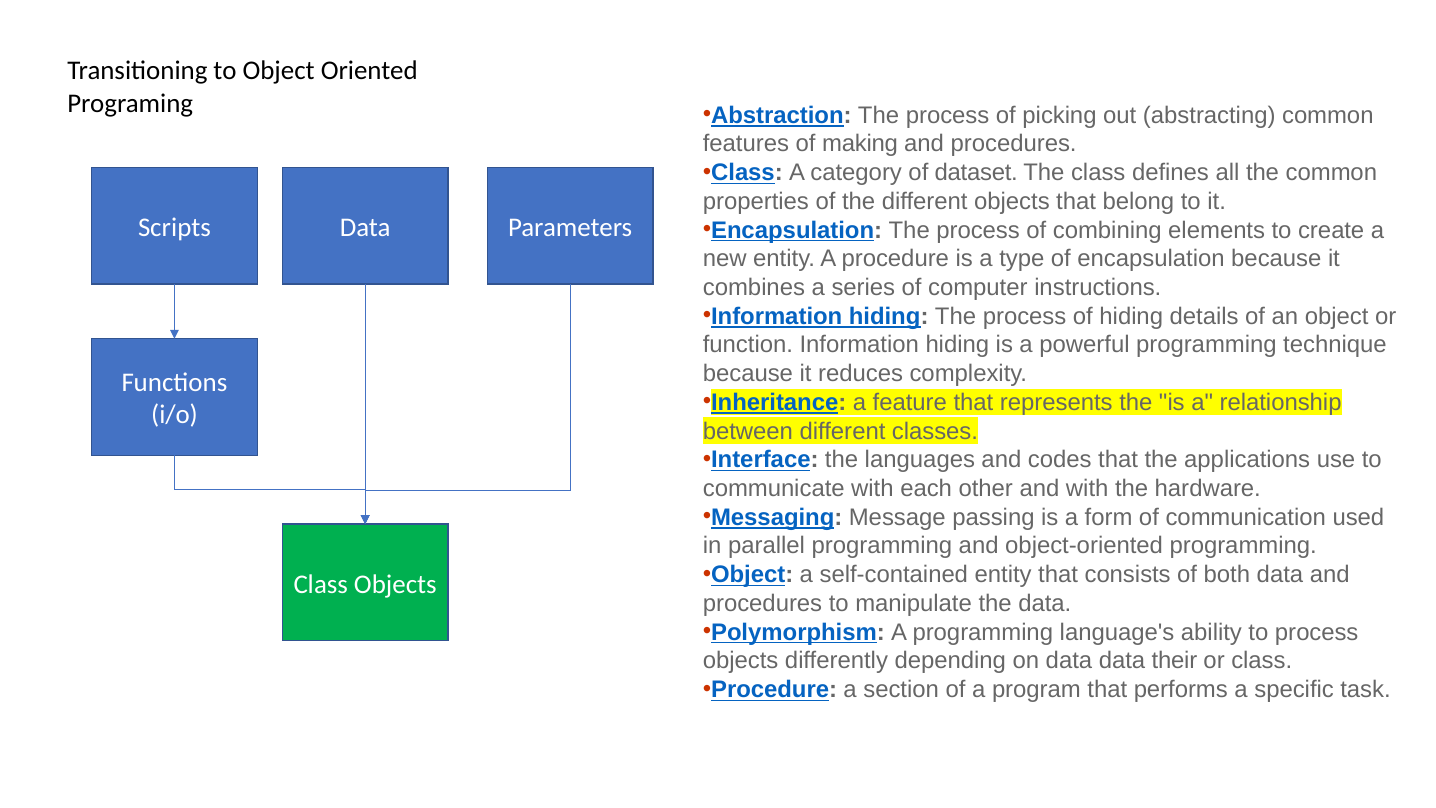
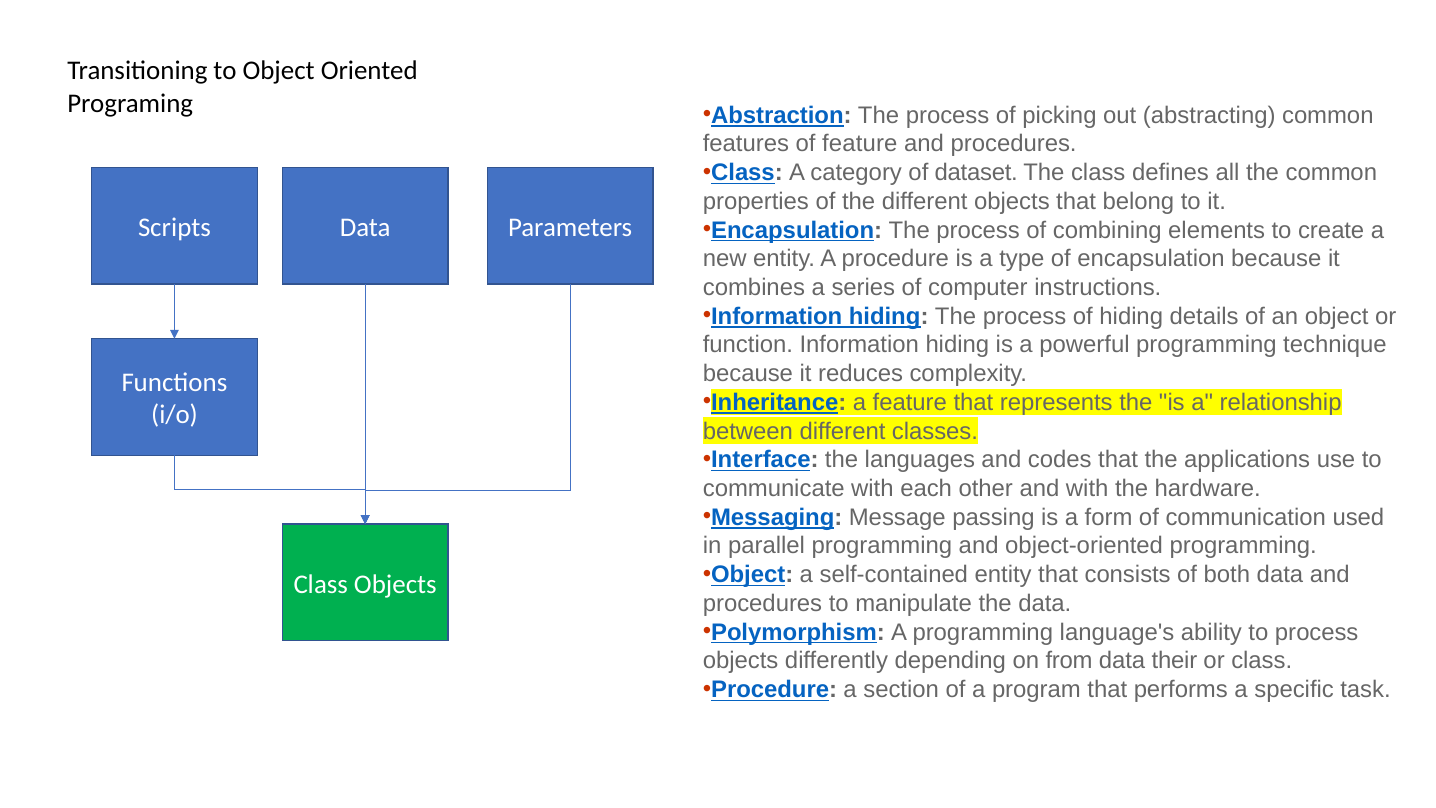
of making: making -> feature
on data: data -> from
